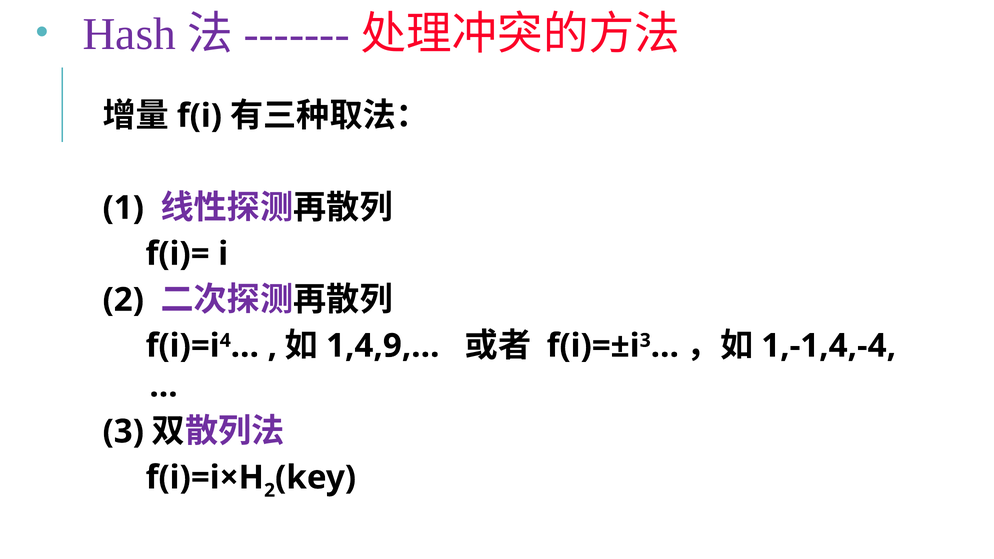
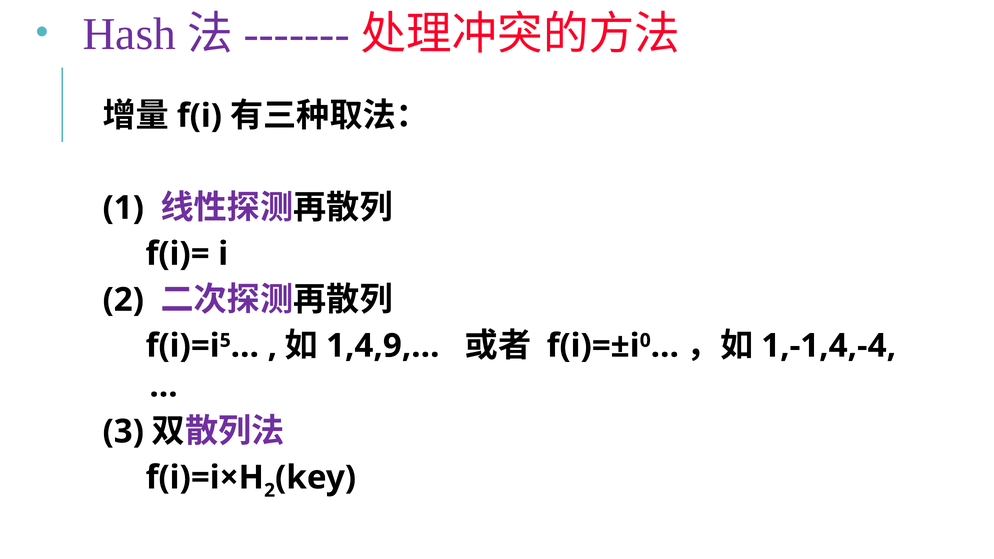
4: 4 -> 5
3 at (645, 341): 3 -> 0
